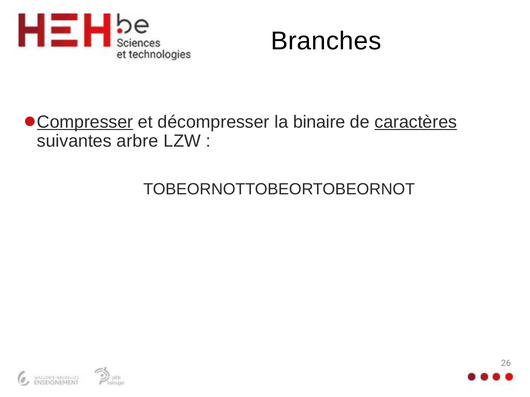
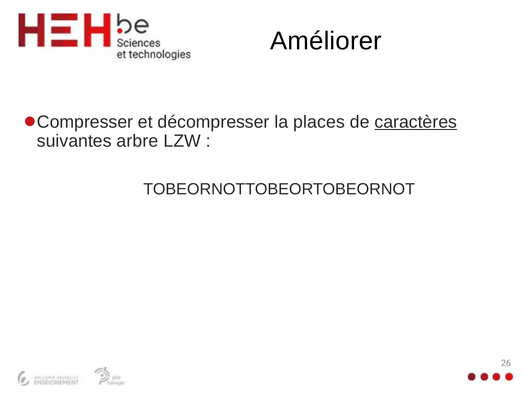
Branches: Branches -> Améliorer
Compresser underline: present -> none
binaire: binaire -> places
